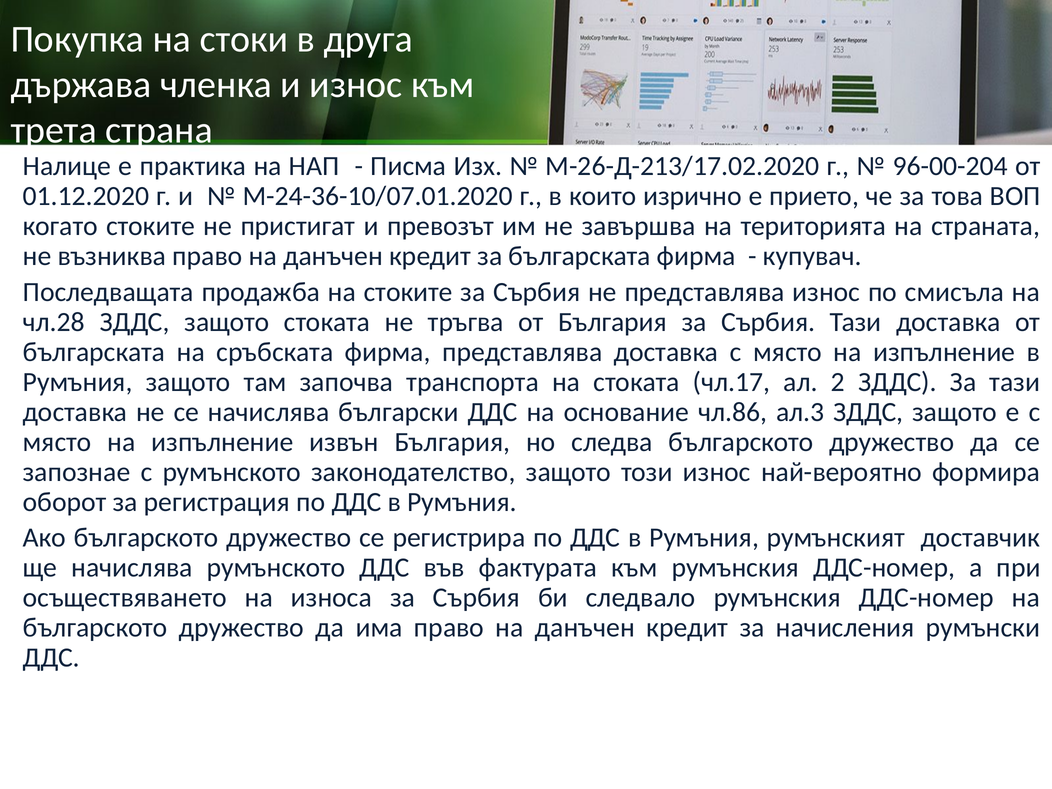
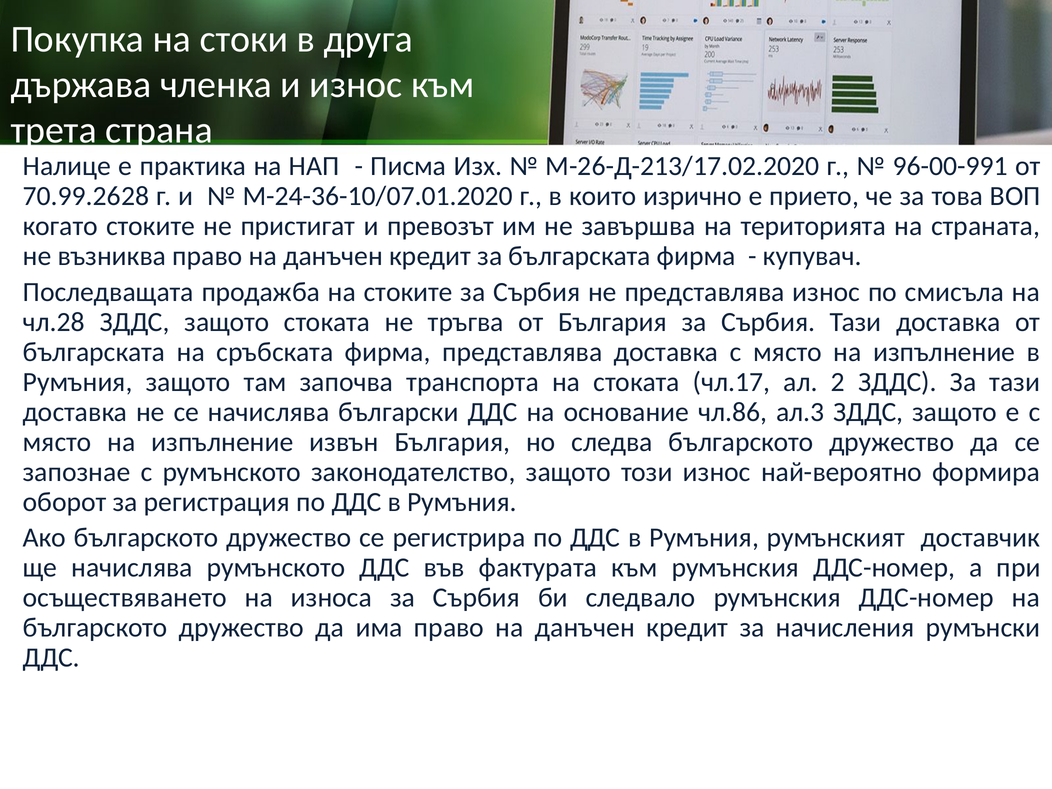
96-00-204: 96-00-204 -> 96-00-991
01.12.2020: 01.12.2020 -> 70.99.2628
